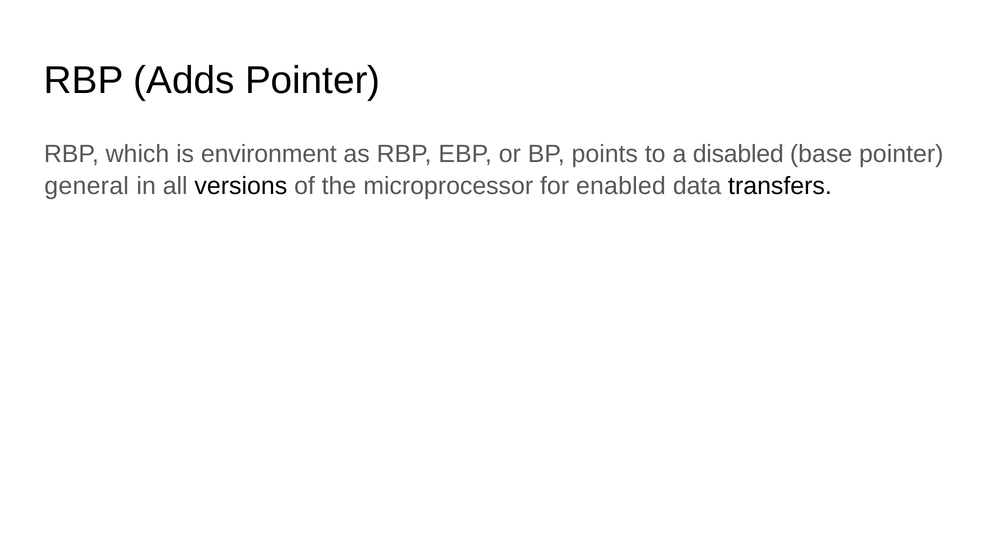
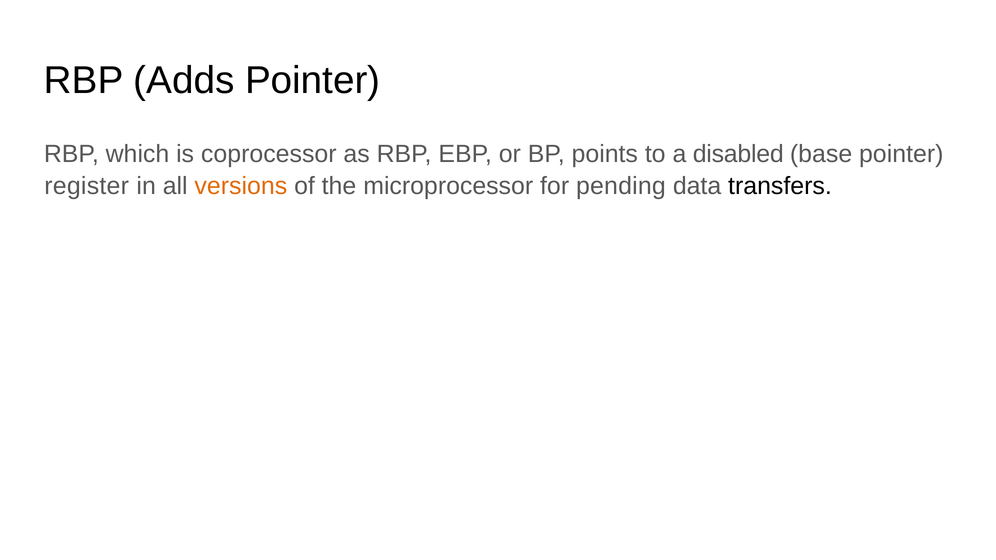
environment: environment -> coprocessor
general: general -> register
versions colour: black -> orange
enabled: enabled -> pending
